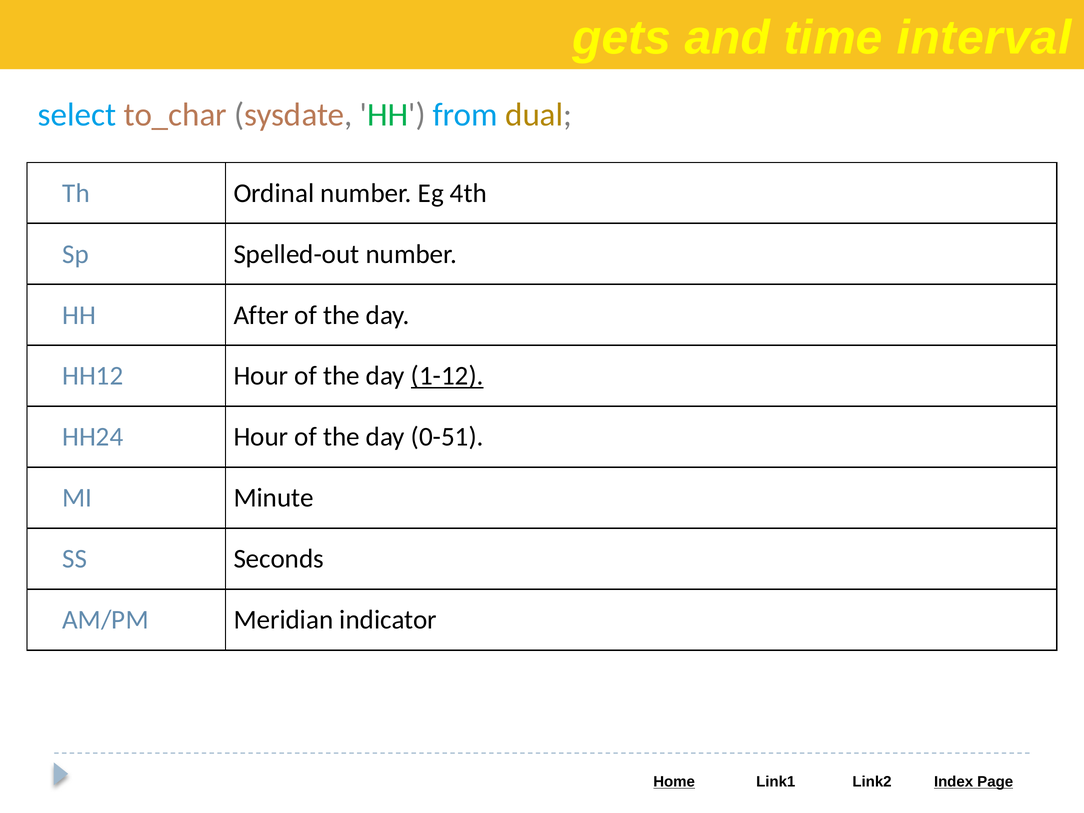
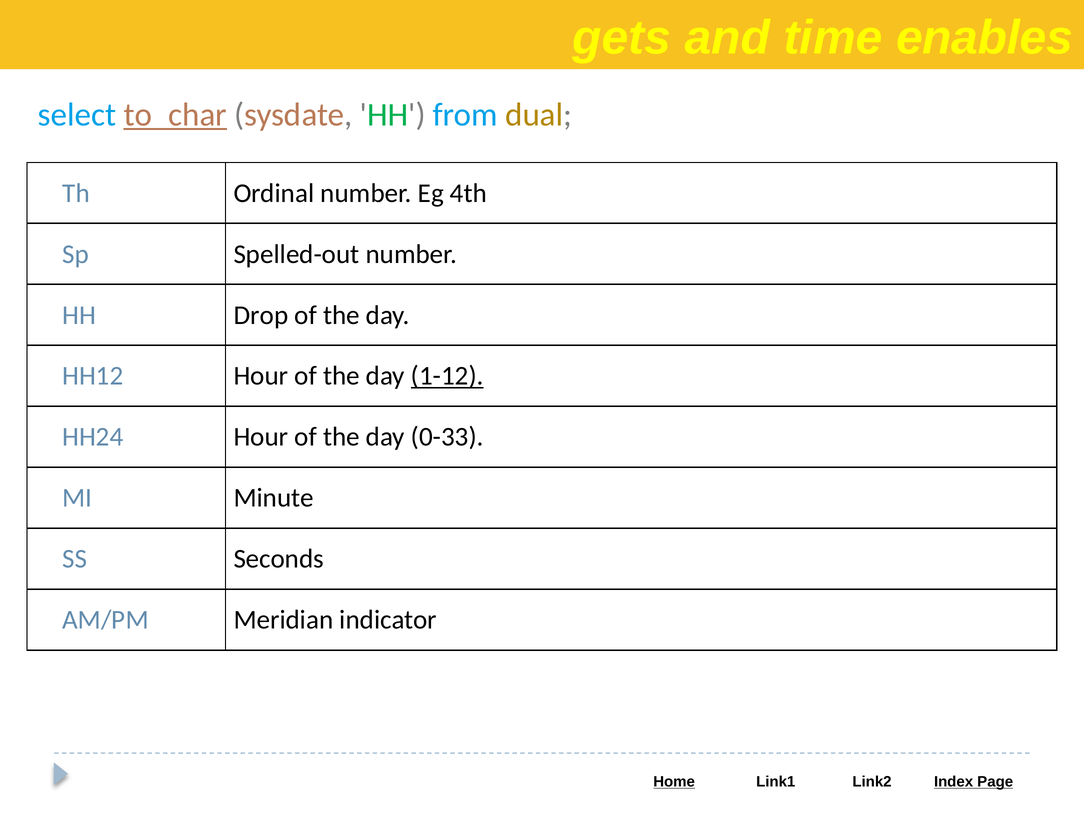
interval: interval -> enables
to_char underline: none -> present
After: After -> Drop
0-51: 0-51 -> 0-33
